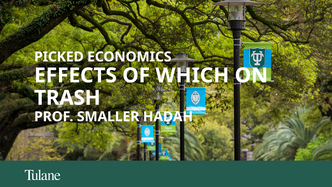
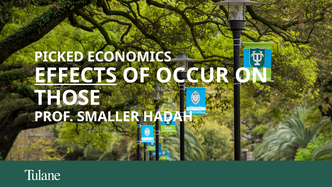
EFFECTS underline: none -> present
WHICH: WHICH -> OCCUR
TRASH: TRASH -> THOSE
